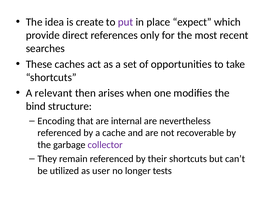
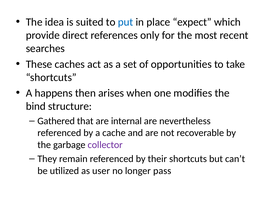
create: create -> suited
put colour: purple -> blue
relevant: relevant -> happens
Encoding: Encoding -> Gathered
tests: tests -> pass
